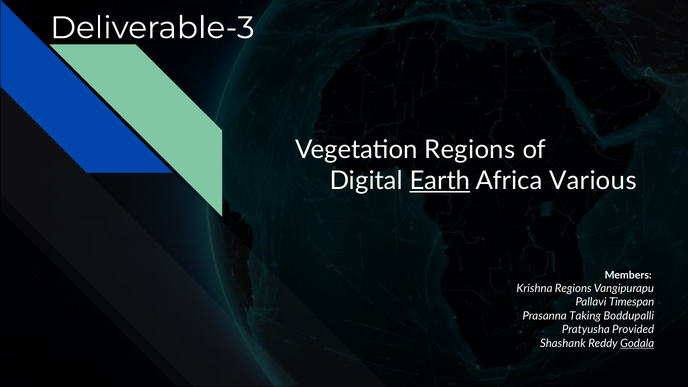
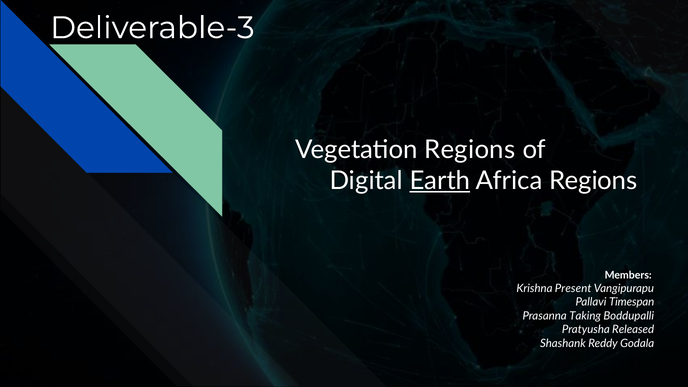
Africa Various: Various -> Regions
Krishna Regions: Regions -> Present
Provided: Provided -> Released
Godala underline: present -> none
